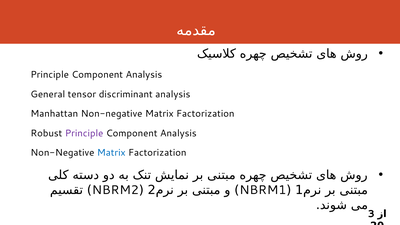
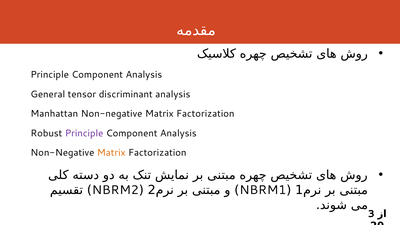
Matrix at (111, 153) colour: blue -> orange
